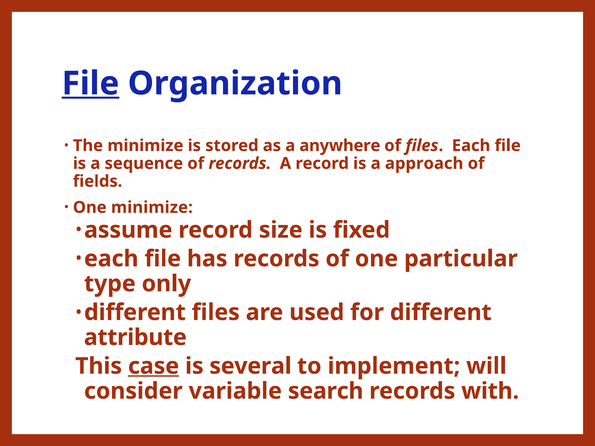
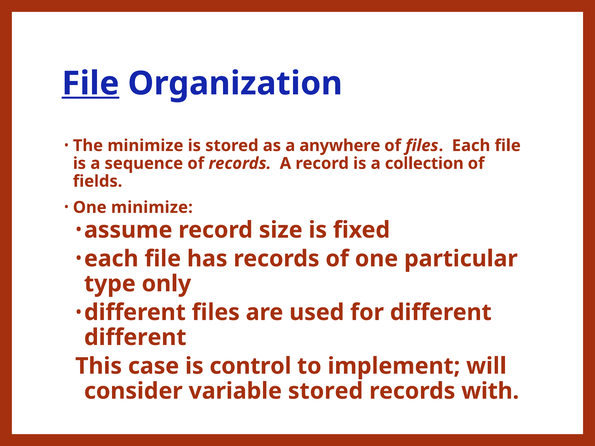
approach: approach -> collection
attribute at (135, 338): attribute -> different
case underline: present -> none
several: several -> control
variable search: search -> stored
